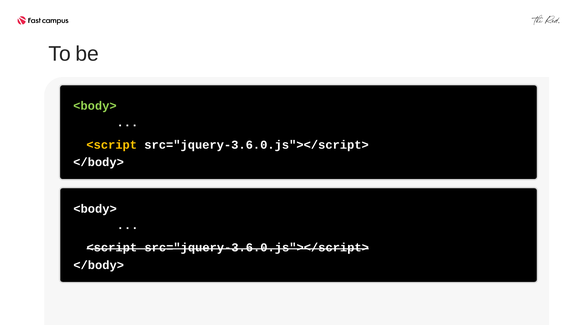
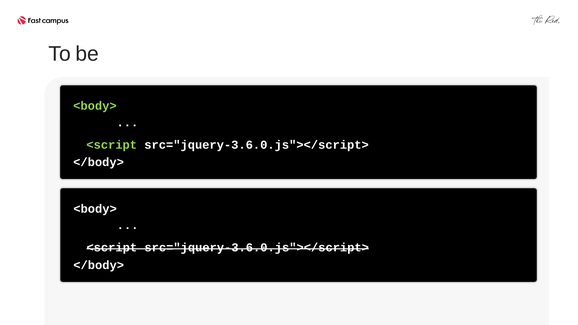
<script at (112, 145) colour: yellow -> light green
